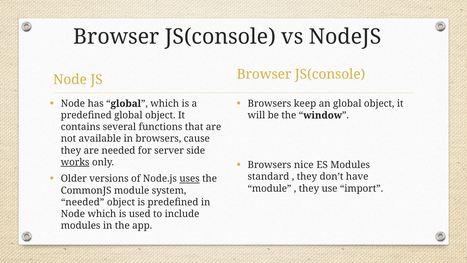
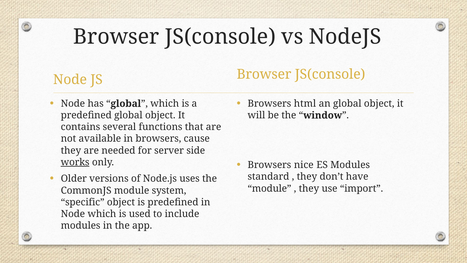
keep: keep -> html
uses underline: present -> none
needed at (83, 202): needed -> specific
